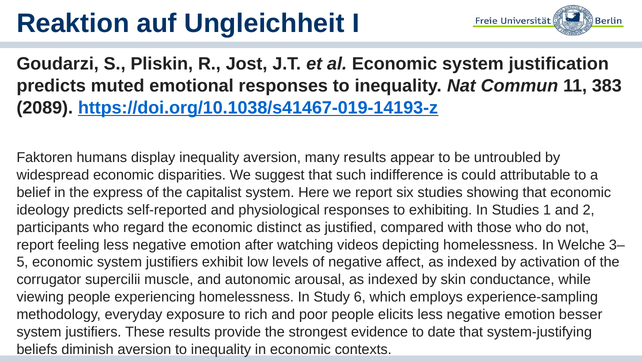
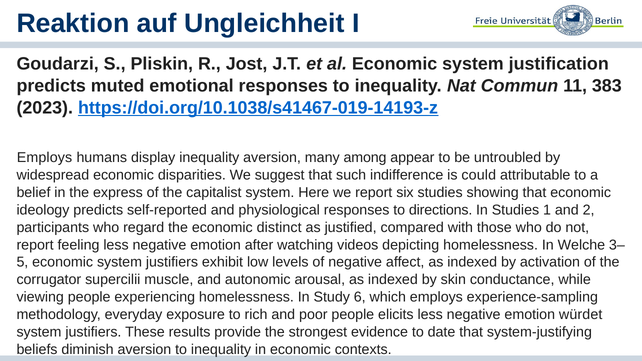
2089: 2089 -> 2023
Faktoren at (45, 158): Faktoren -> Employs
many results: results -> among
exhibiting: exhibiting -> directions
besser: besser -> würdet
